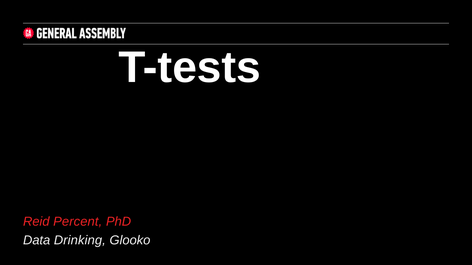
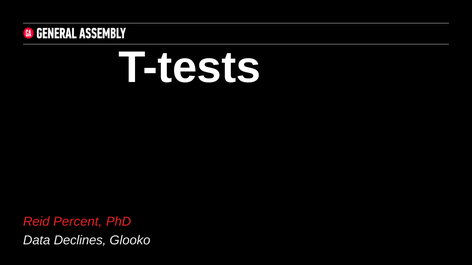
Drinking: Drinking -> Declines
